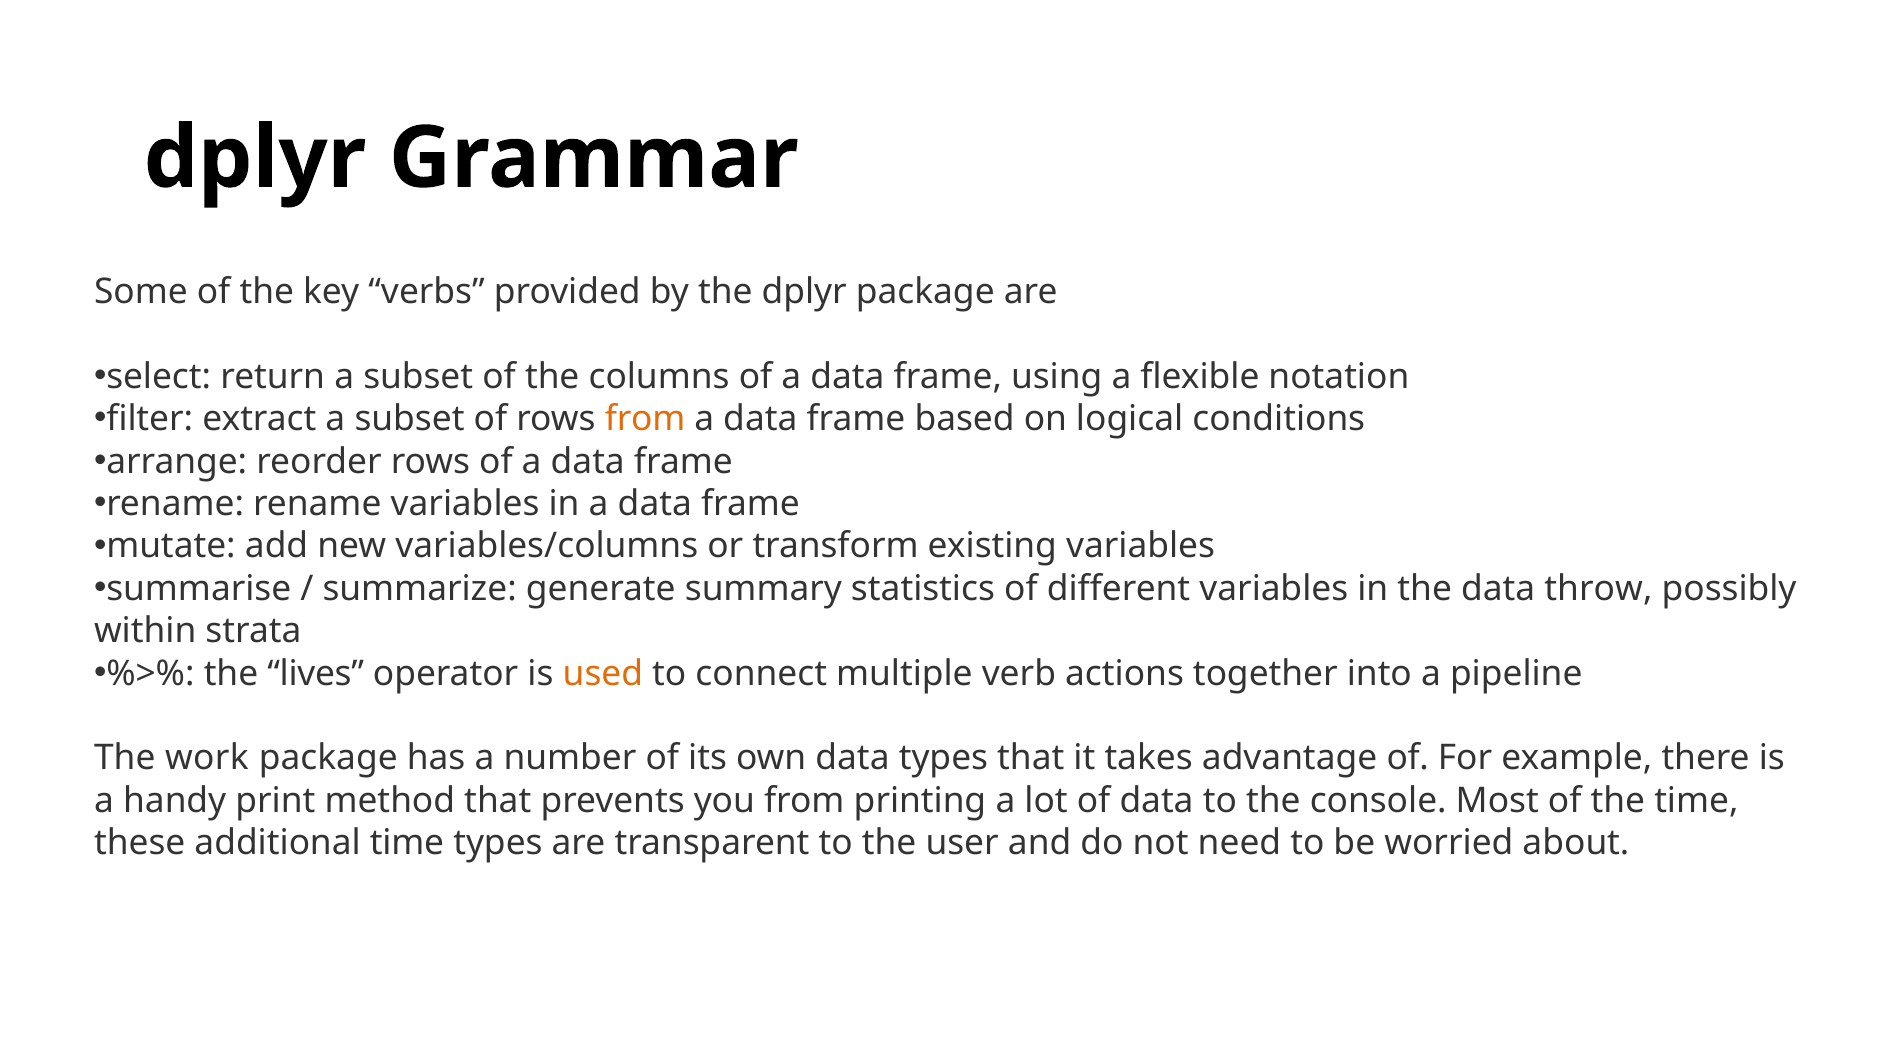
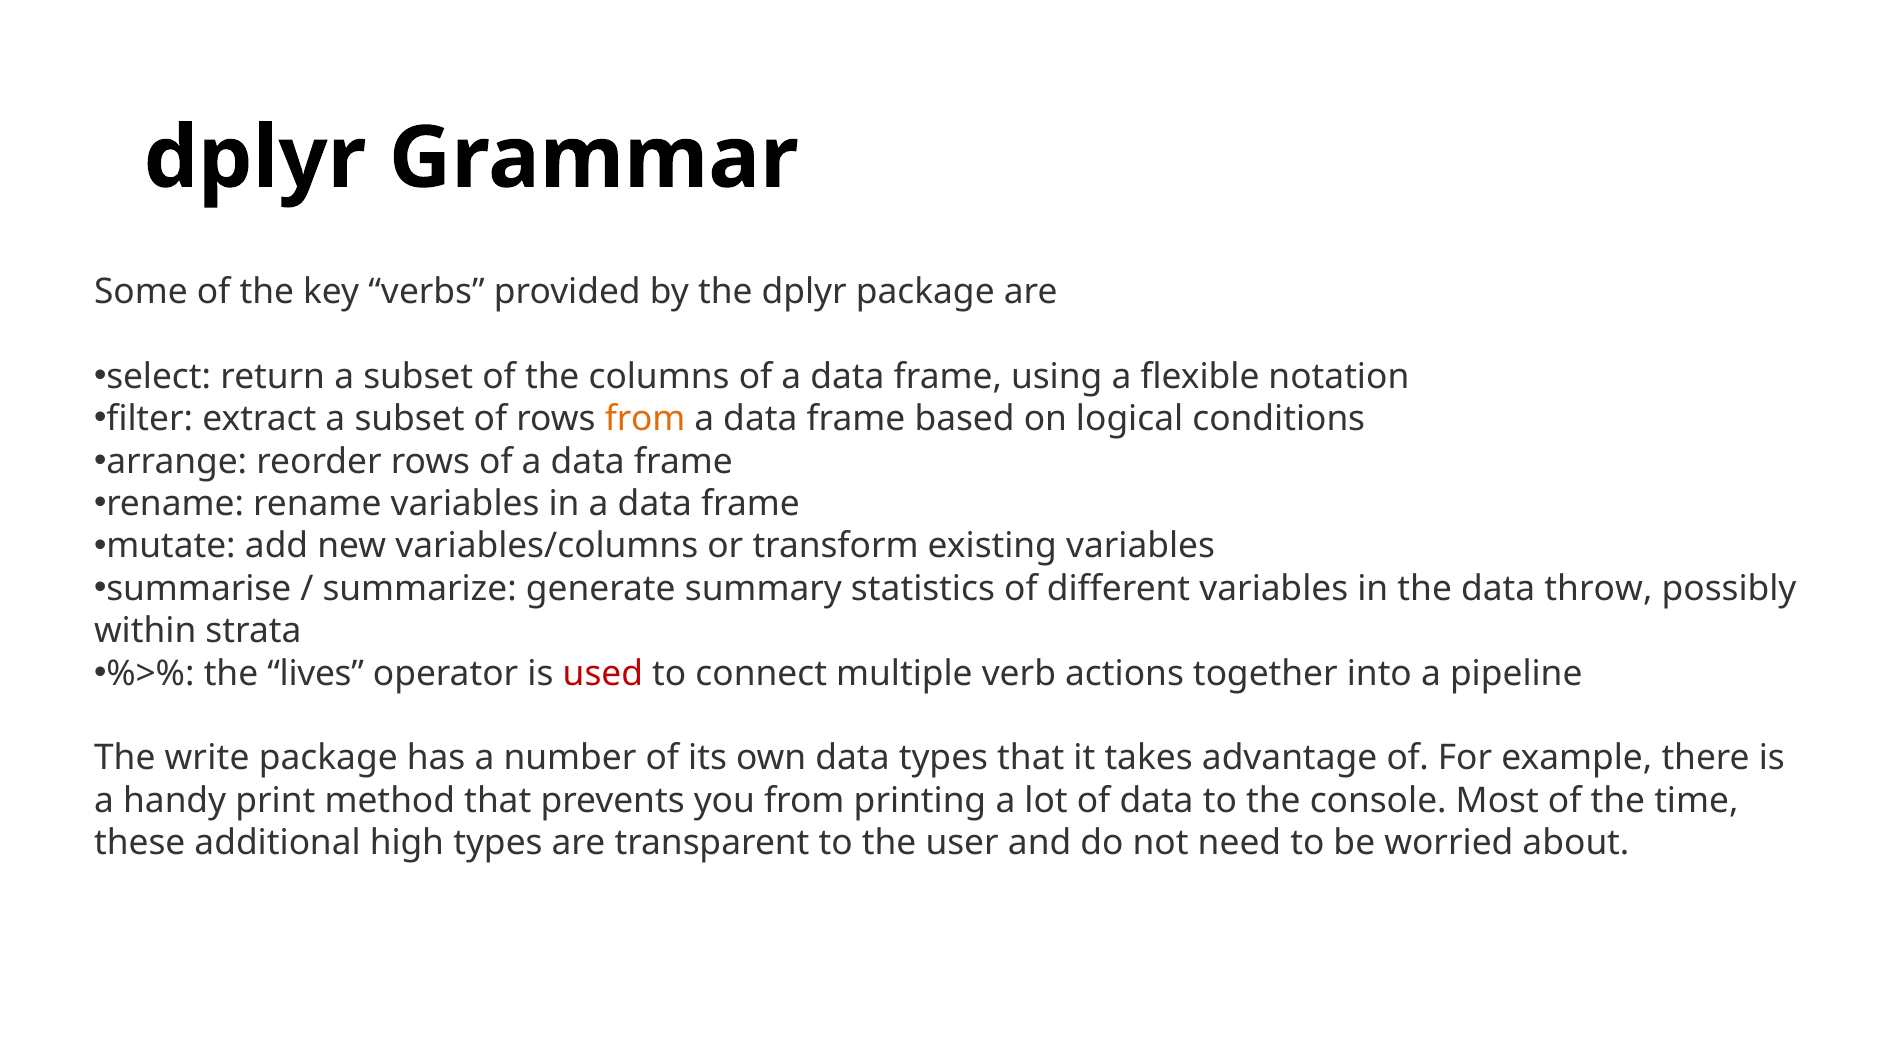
used colour: orange -> red
work: work -> write
additional time: time -> high
